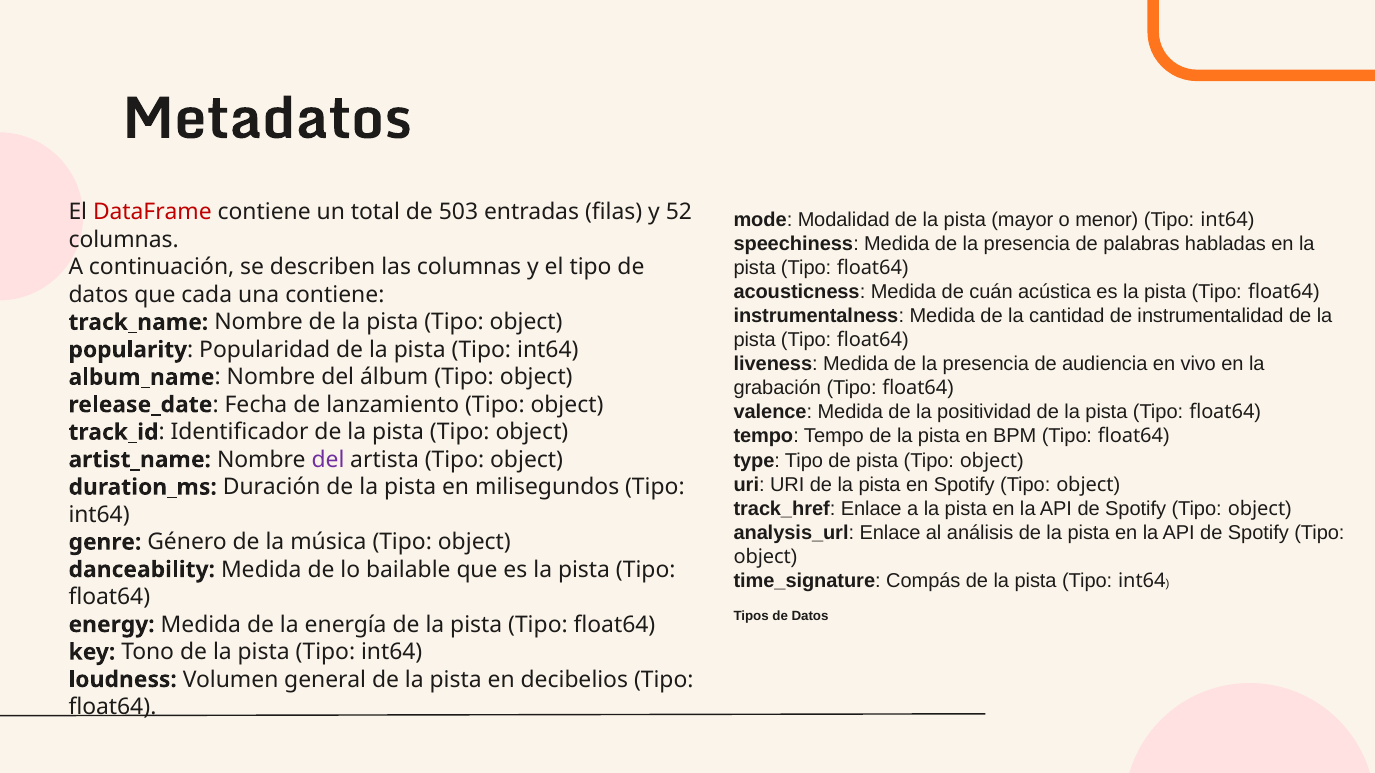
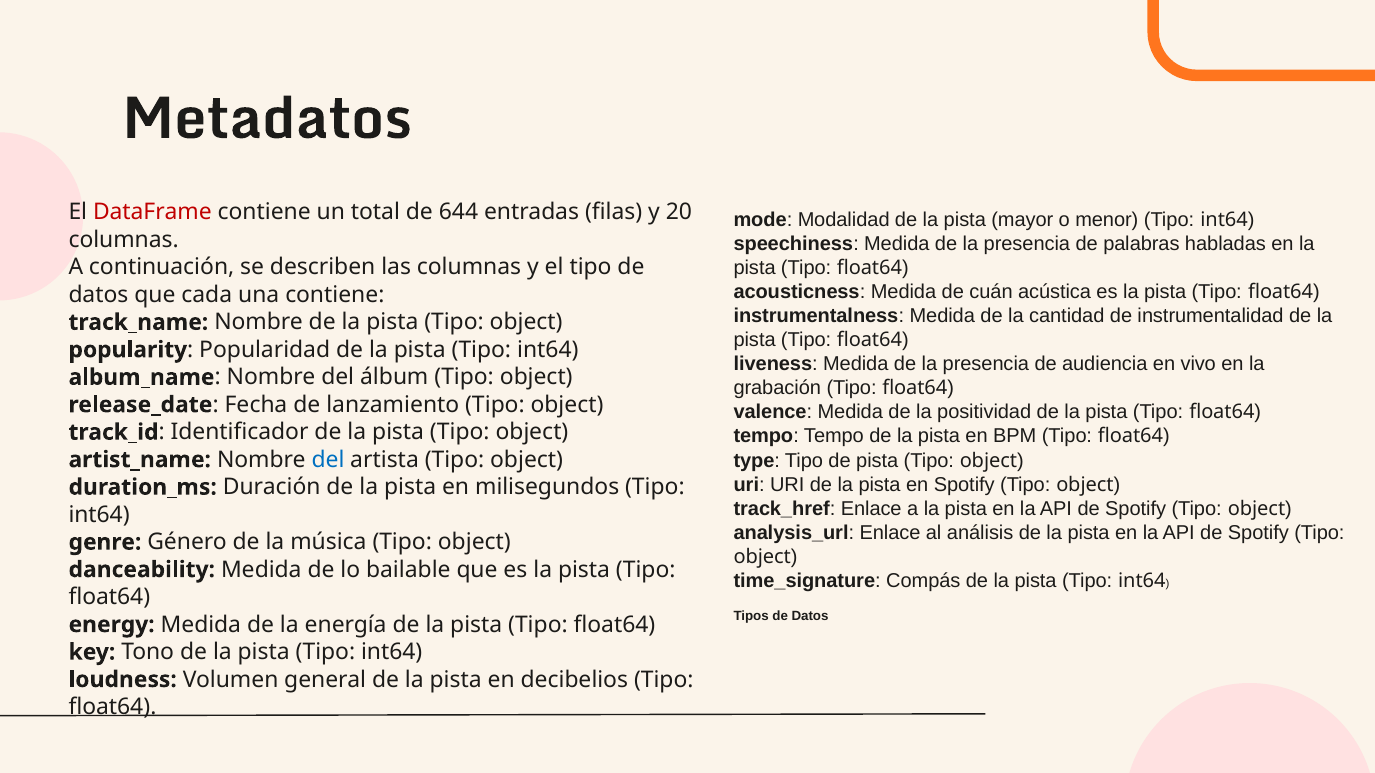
503: 503 -> 644
52: 52 -> 20
del at (328, 460) colour: purple -> blue
